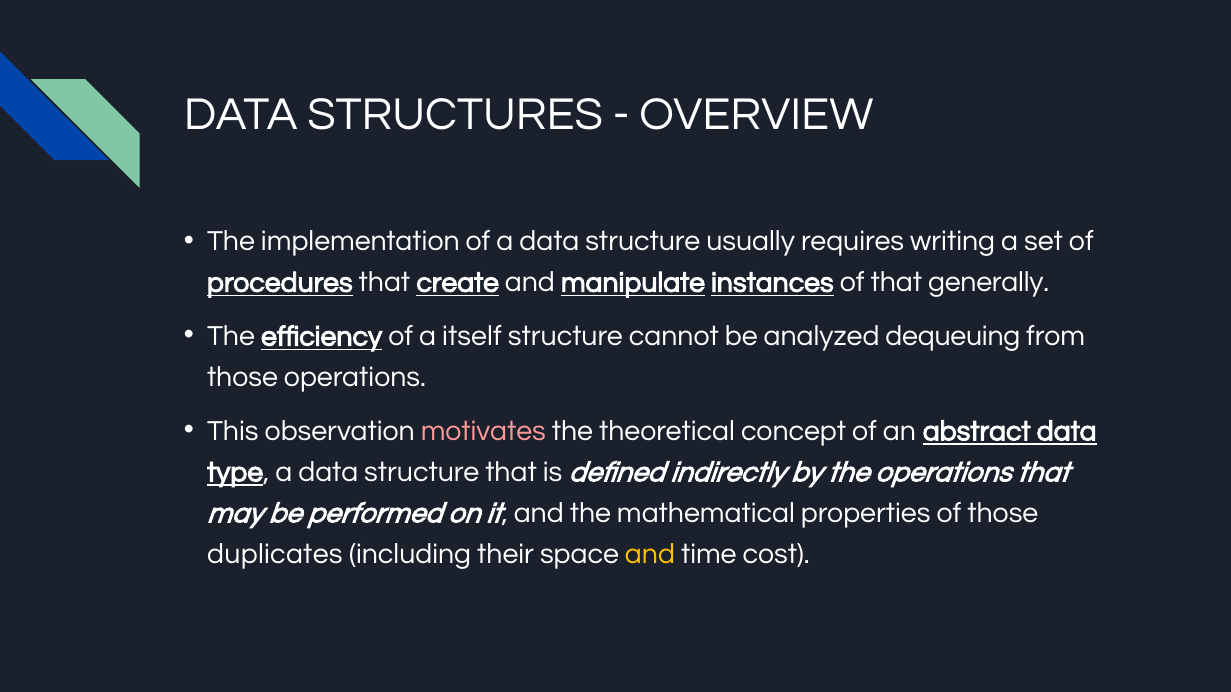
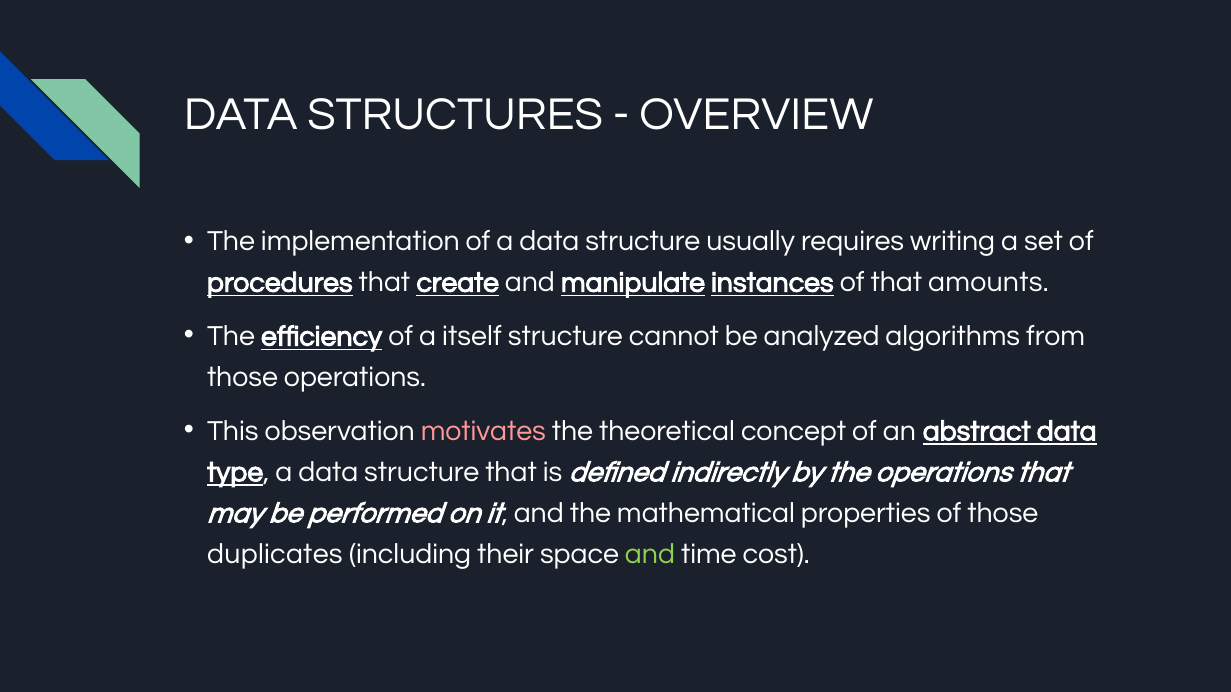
generally: generally -> amounts
dequeuing: dequeuing -> algorithms
and at (650, 554) colour: yellow -> light green
